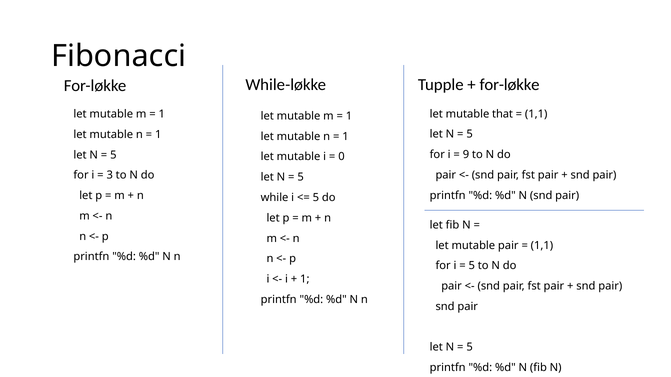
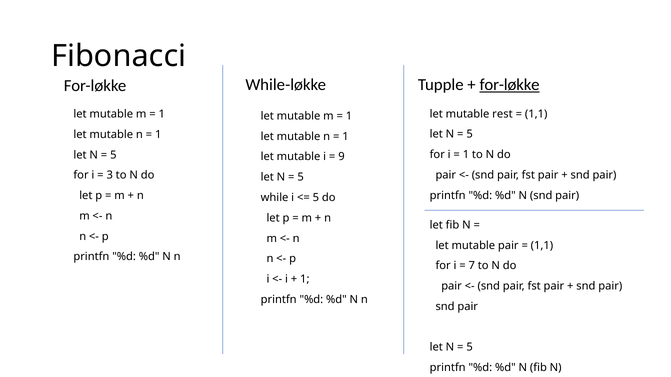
for-løkke at (510, 85) underline: none -> present
that: that -> rest
9 at (466, 155): 9 -> 1
0: 0 -> 9
5 at (472, 266): 5 -> 7
